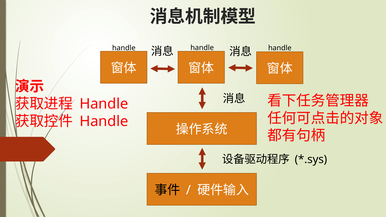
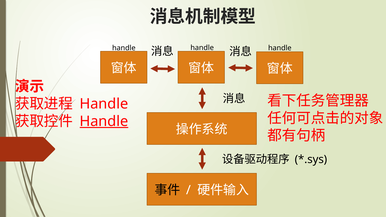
Handle at (104, 121) underline: none -> present
